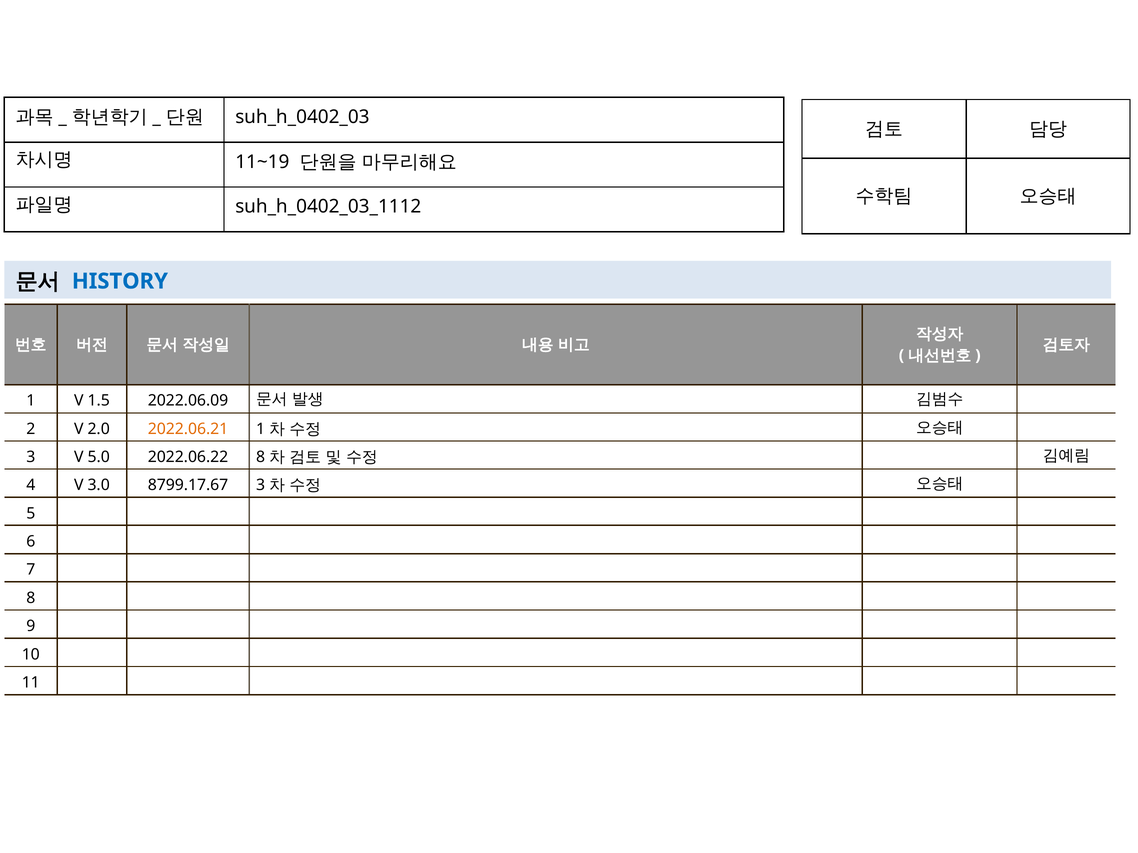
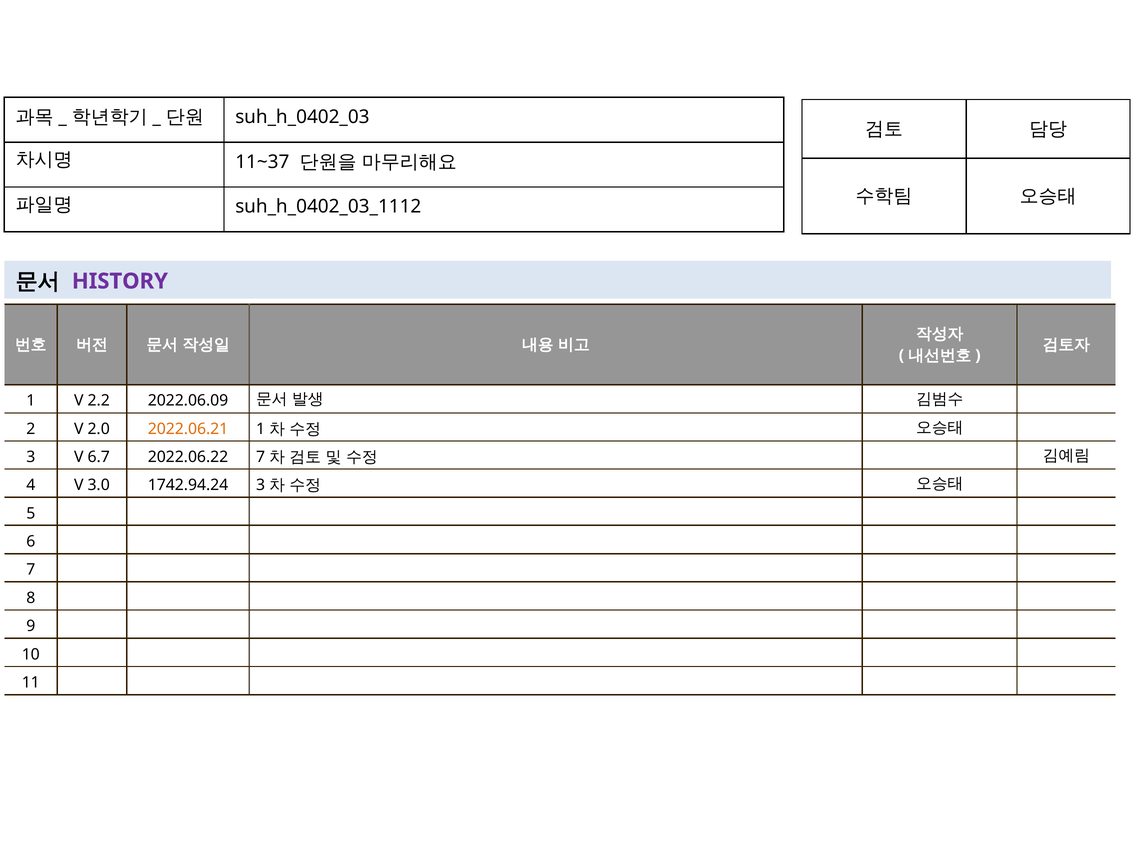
11~19: 11~19 -> 11~37
HISTORY colour: blue -> purple
1.5: 1.5 -> 2.2
5.0: 5.0 -> 6.7
2022.06.22 8: 8 -> 7
8799.17.67: 8799.17.67 -> 1742.94.24
